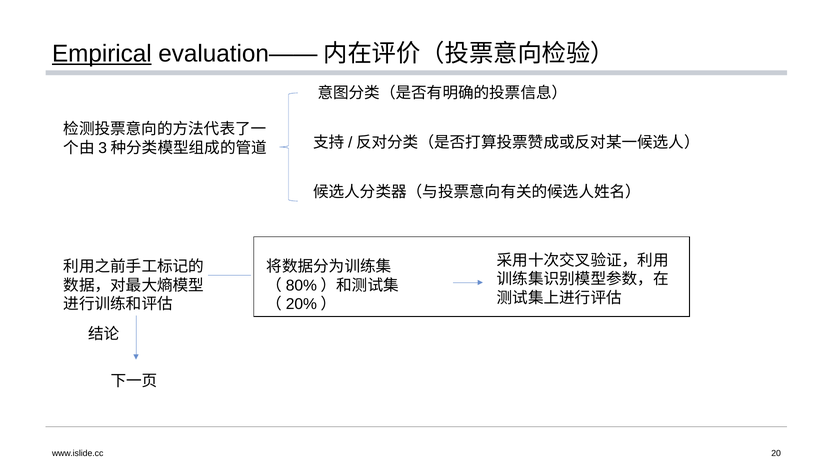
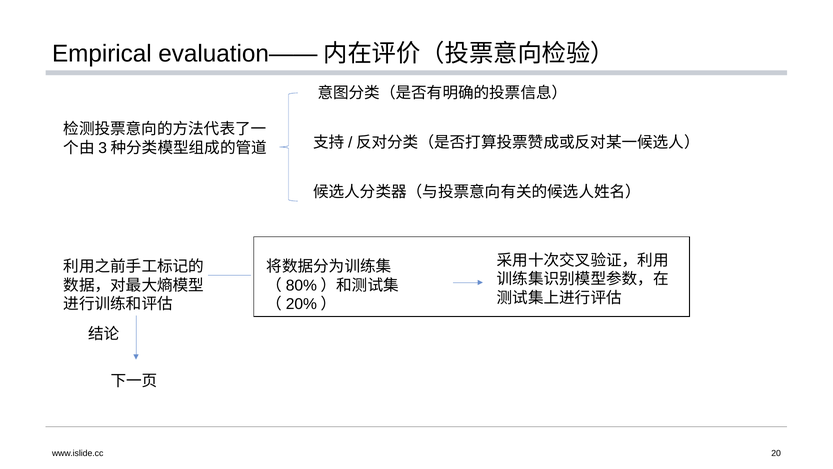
Empirical underline: present -> none
